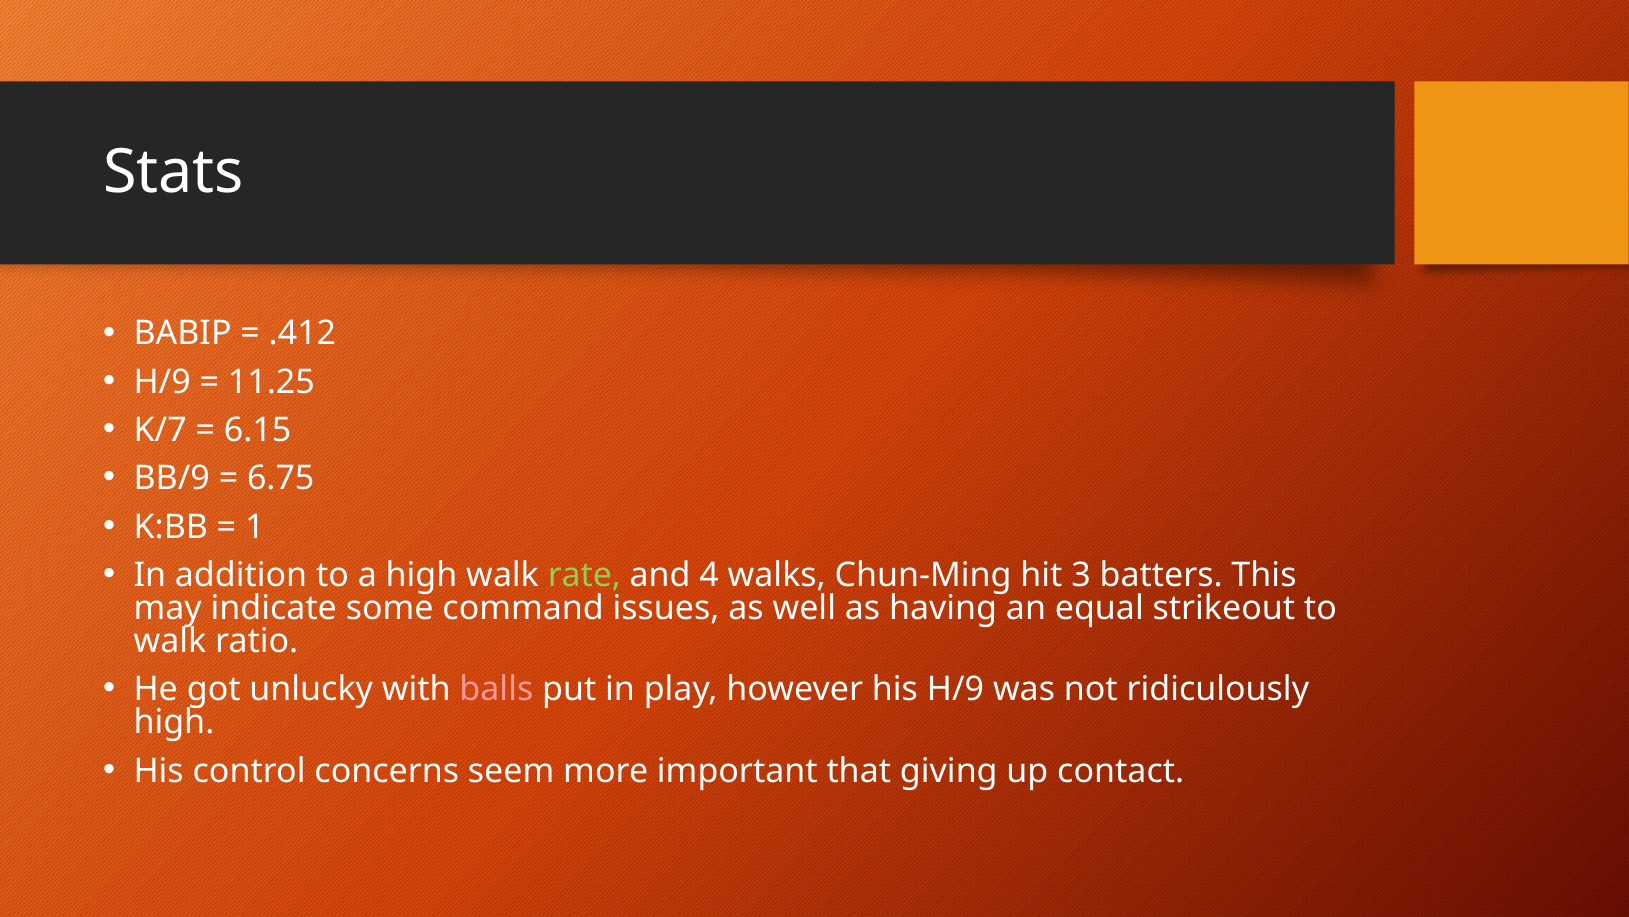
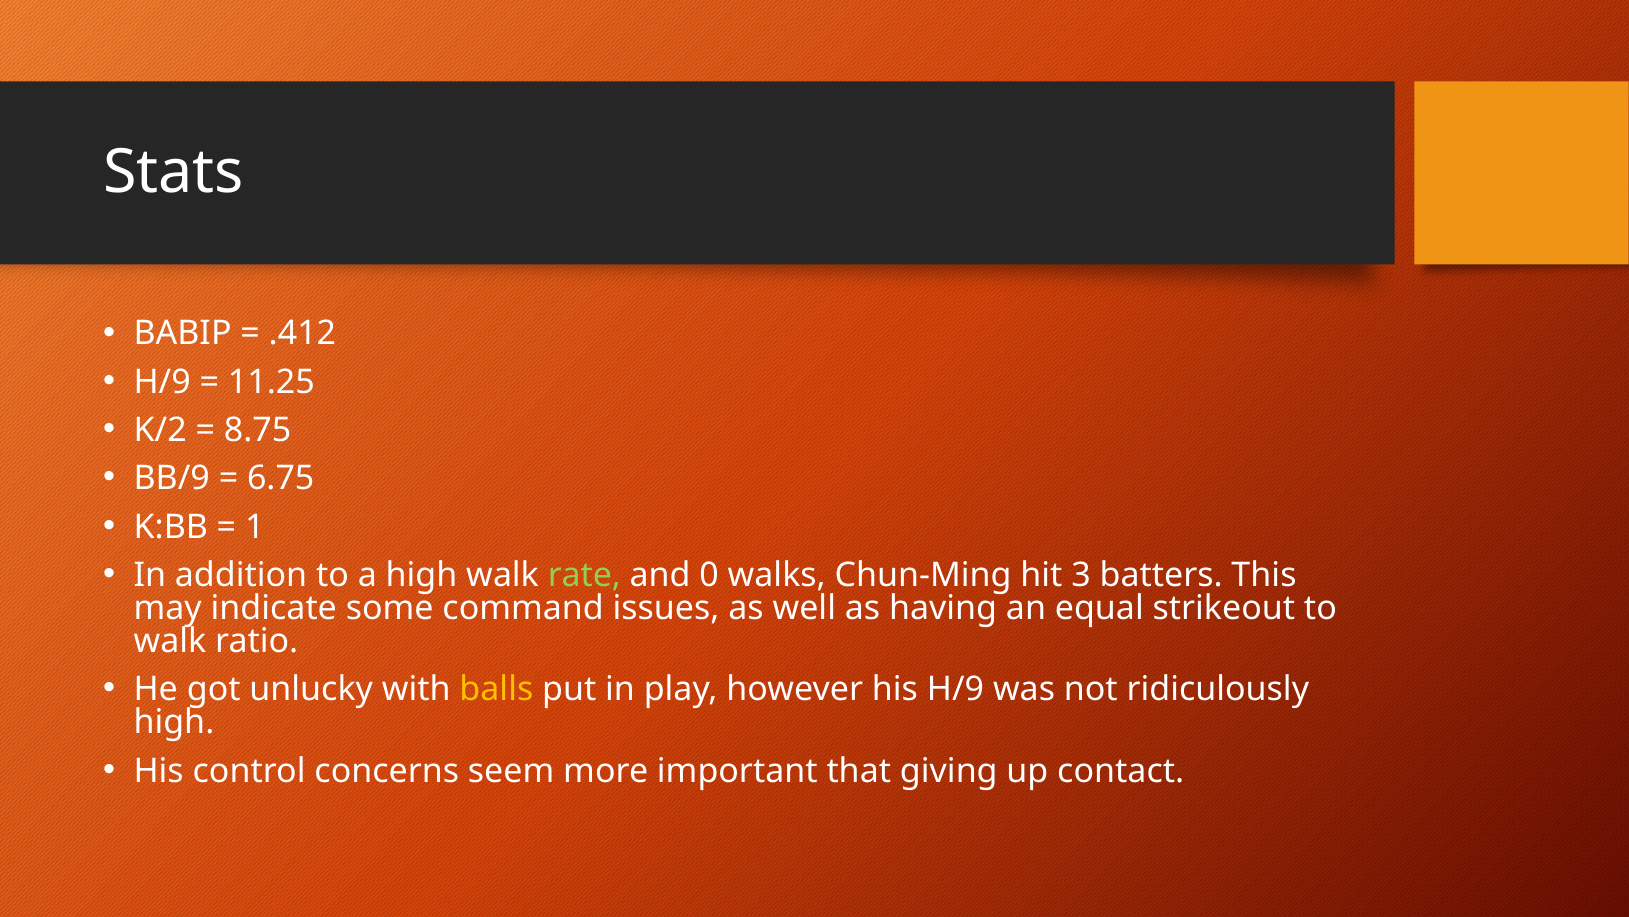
K/7: K/7 -> K/2
6.15: 6.15 -> 8.75
4: 4 -> 0
balls colour: pink -> yellow
